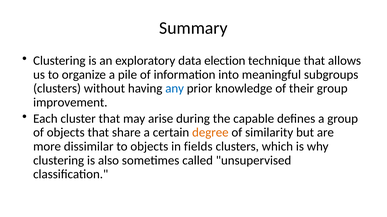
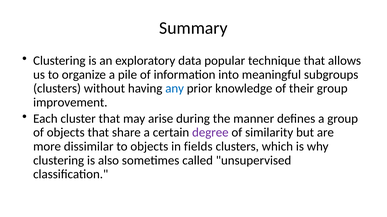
election: election -> popular
capable: capable -> manner
degree colour: orange -> purple
